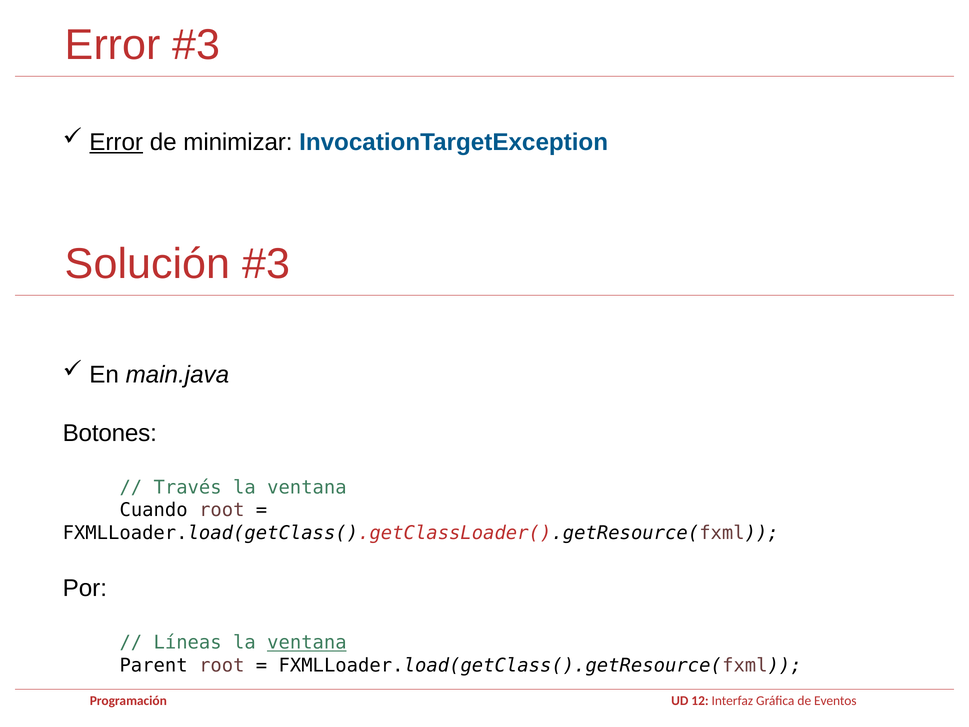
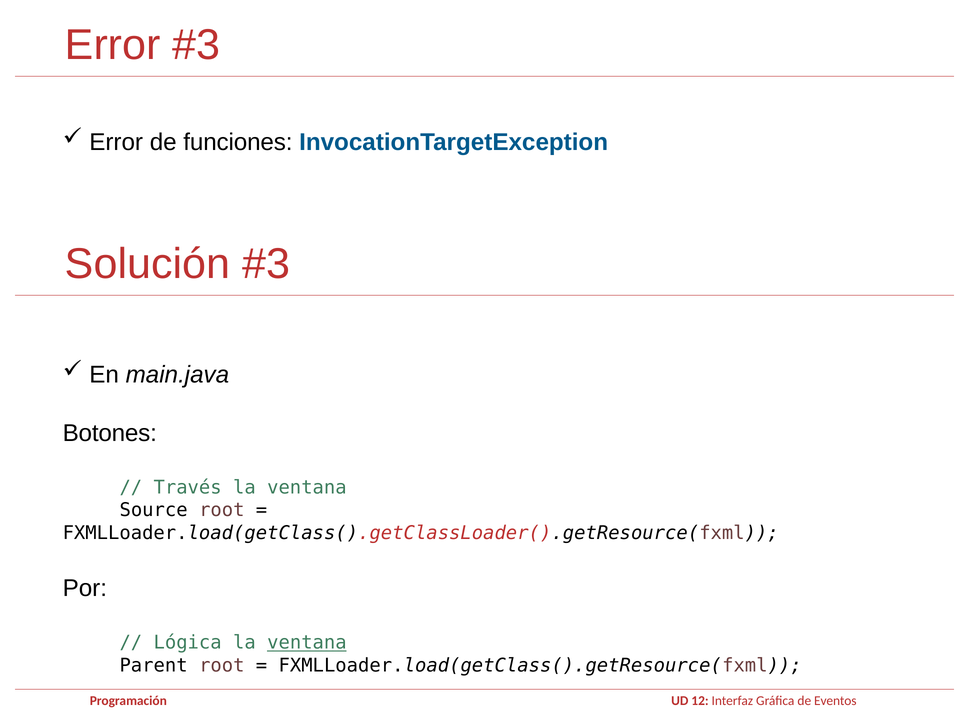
Error at (116, 142) underline: present -> none
minimizar: minimizar -> funciones
Cuando: Cuando -> Source
Líneas: Líneas -> Lógica
